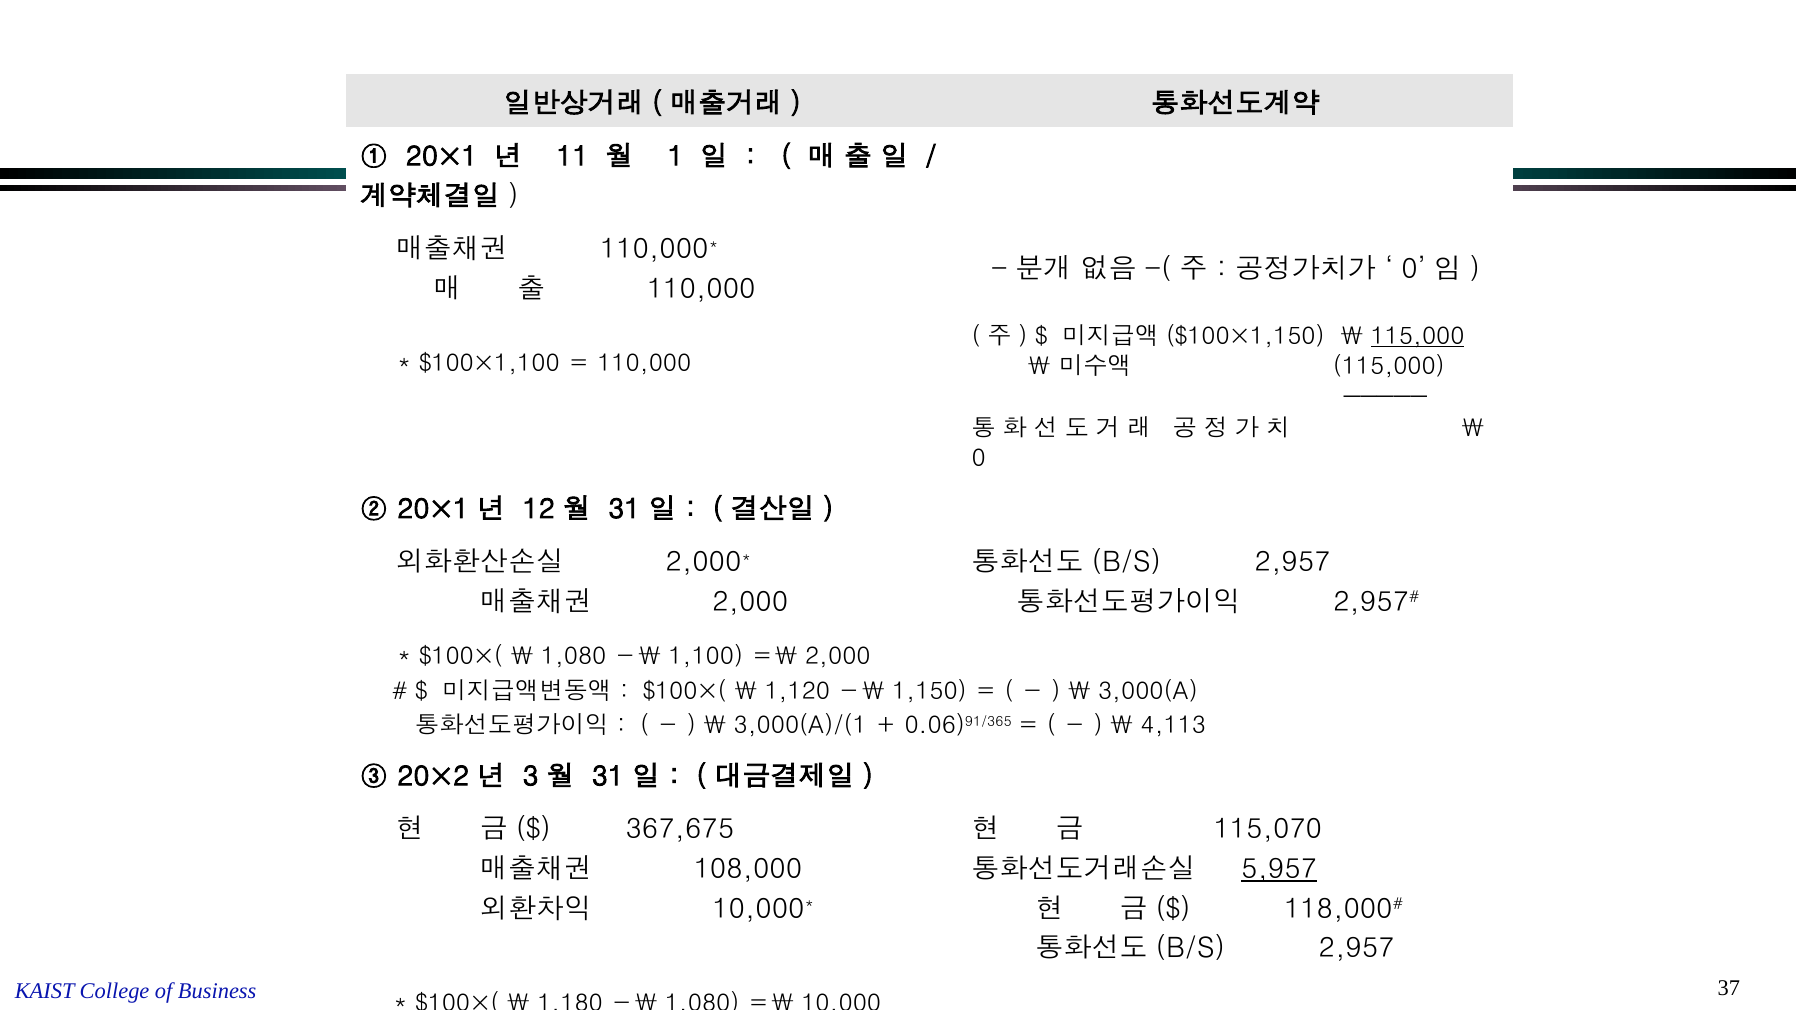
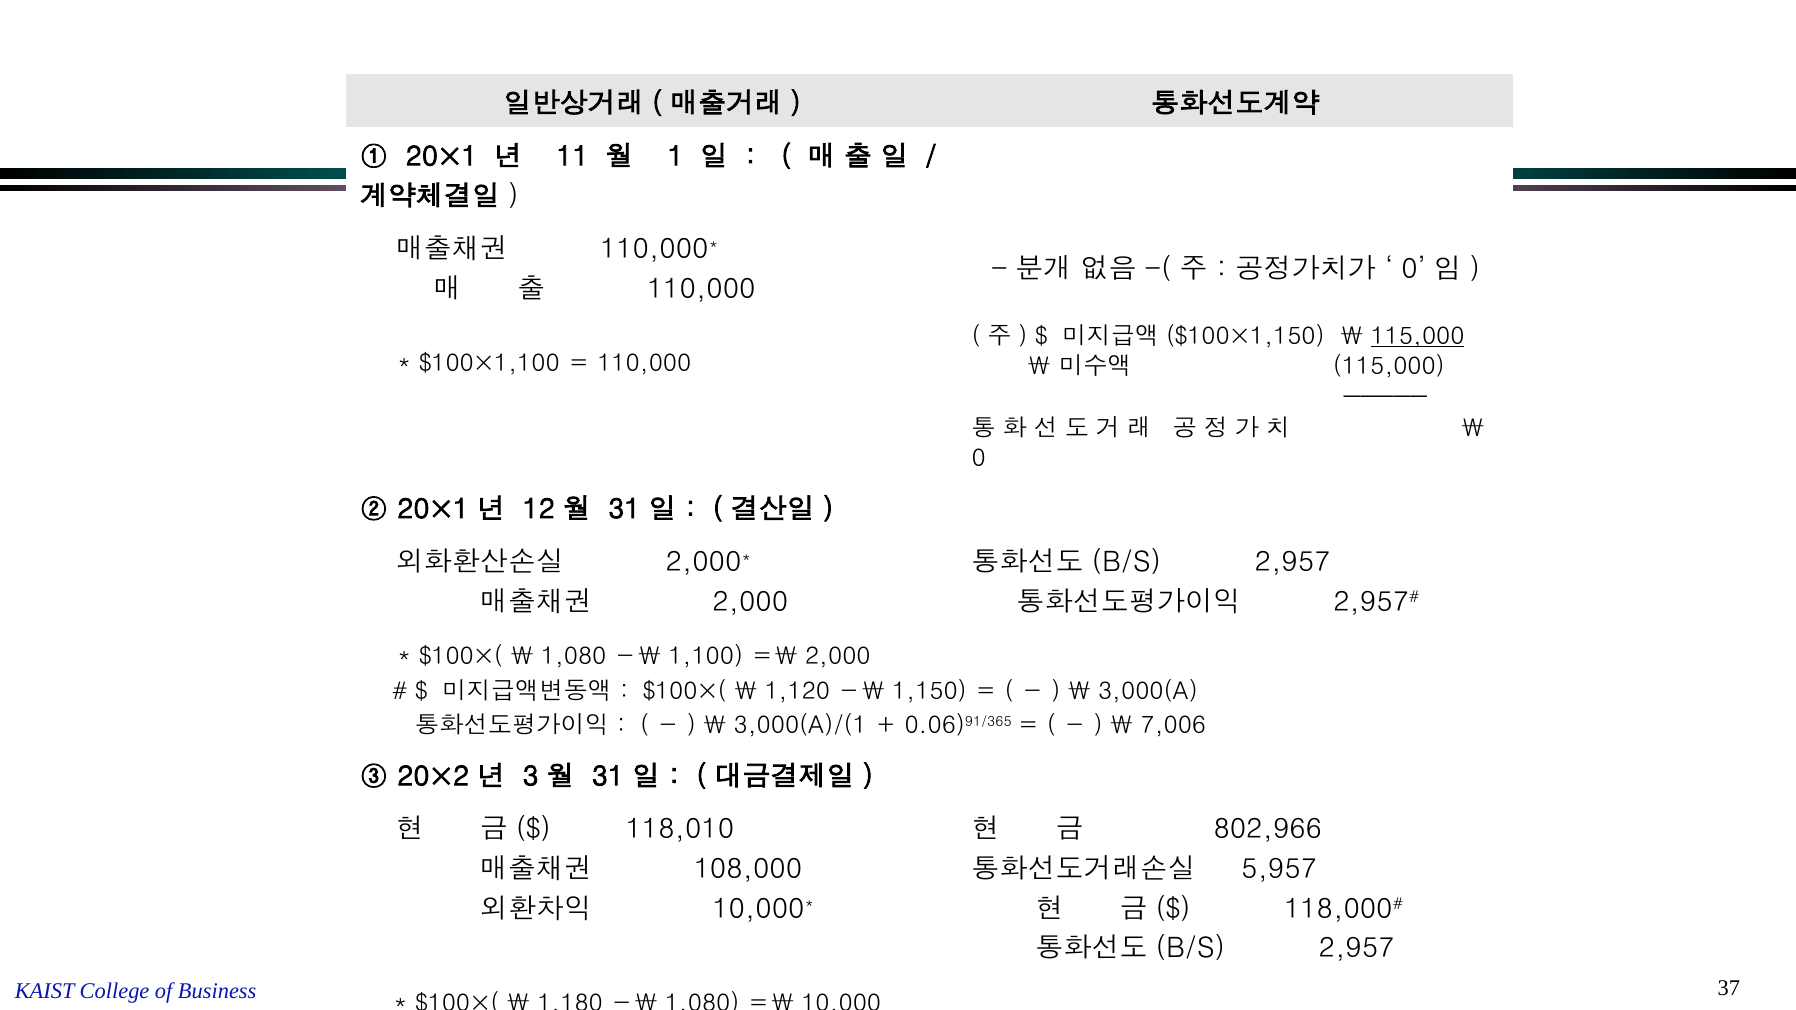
4,113: 4,113 -> 7,006
367,675: 367,675 -> 118,010
115,070: 115,070 -> 802,966
5,957 at (1279, 869) underline: present -> none
